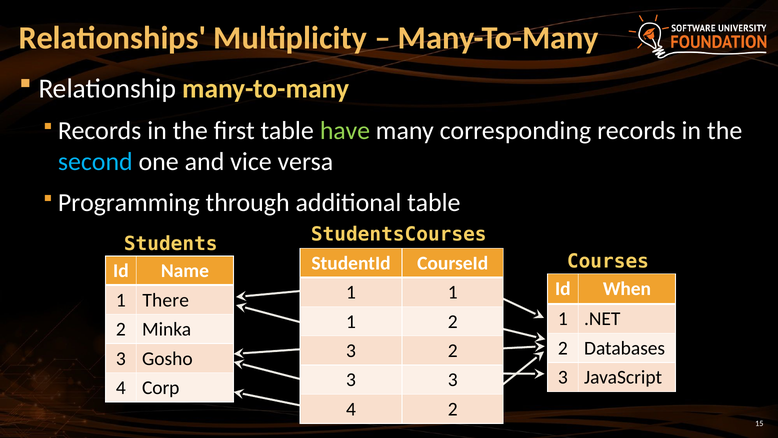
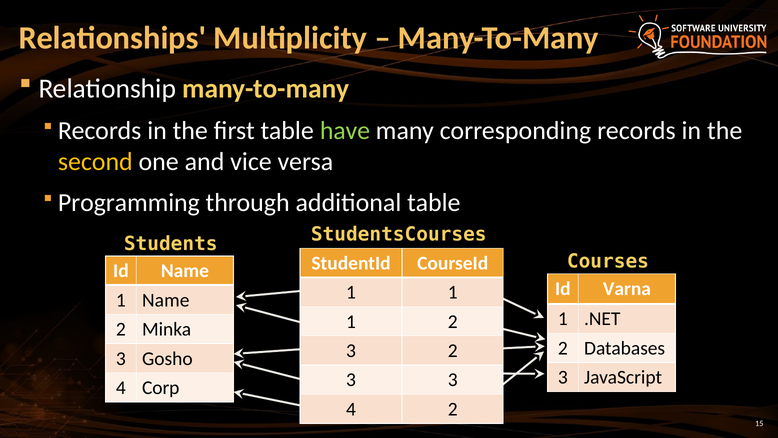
second colour: light blue -> yellow
When: When -> Varna
1 There: There -> Name
